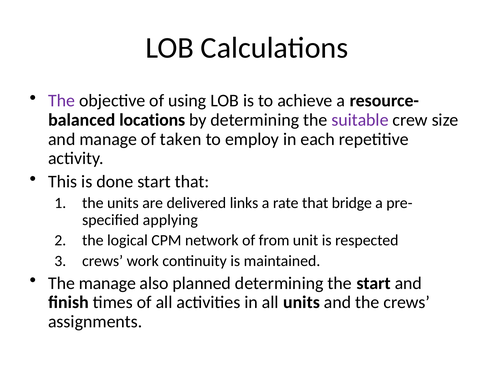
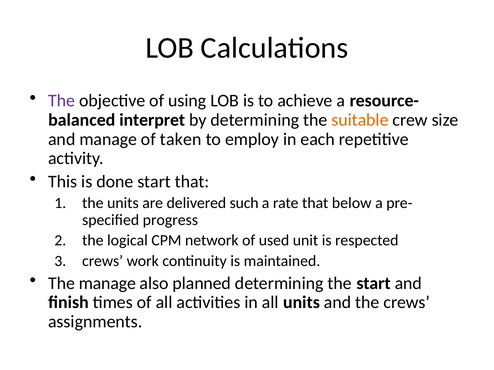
locations: locations -> interpret
suitable colour: purple -> orange
links: links -> such
bridge: bridge -> below
applying: applying -> progress
from: from -> used
